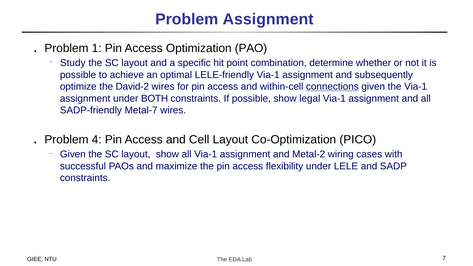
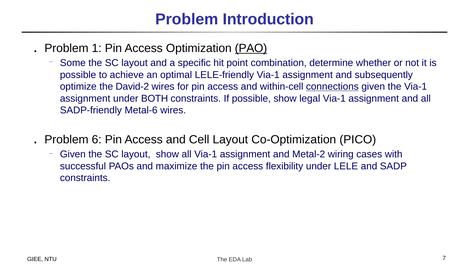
Problem Assignment: Assignment -> Introduction
PAO underline: none -> present
Study: Study -> Some
Metal-7: Metal-7 -> Metal-6
4: 4 -> 6
